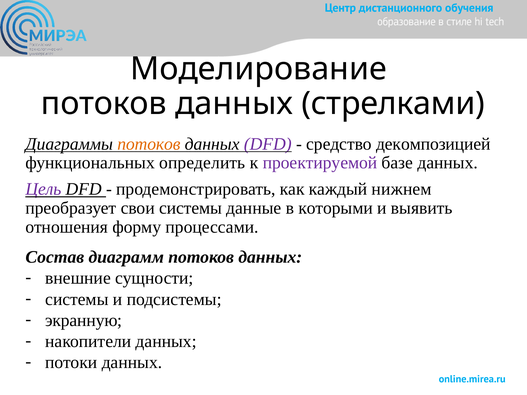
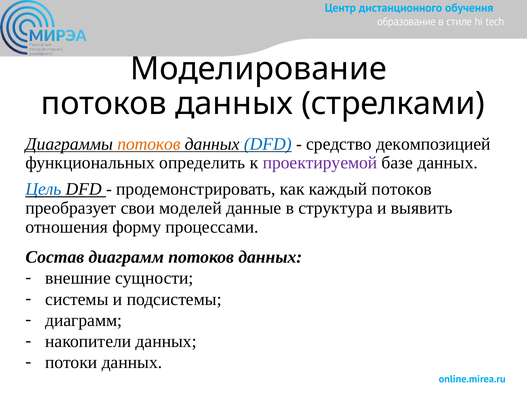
DFD at (268, 144) colour: purple -> blue
Цель colour: purple -> blue
каждый нижнем: нижнем -> потоков
свои системы: системы -> моделей
которыми: которыми -> структура
экранную at (84, 321): экранную -> диаграмм
